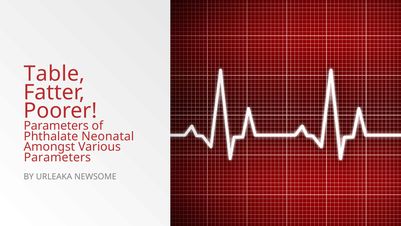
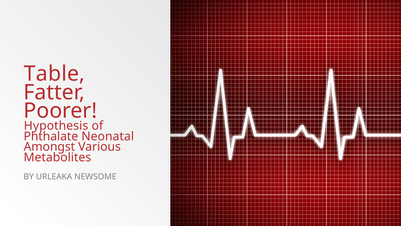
Parameters at (56, 126): Parameters -> Hypothesis
Parameters at (57, 157): Parameters -> Metabolites
